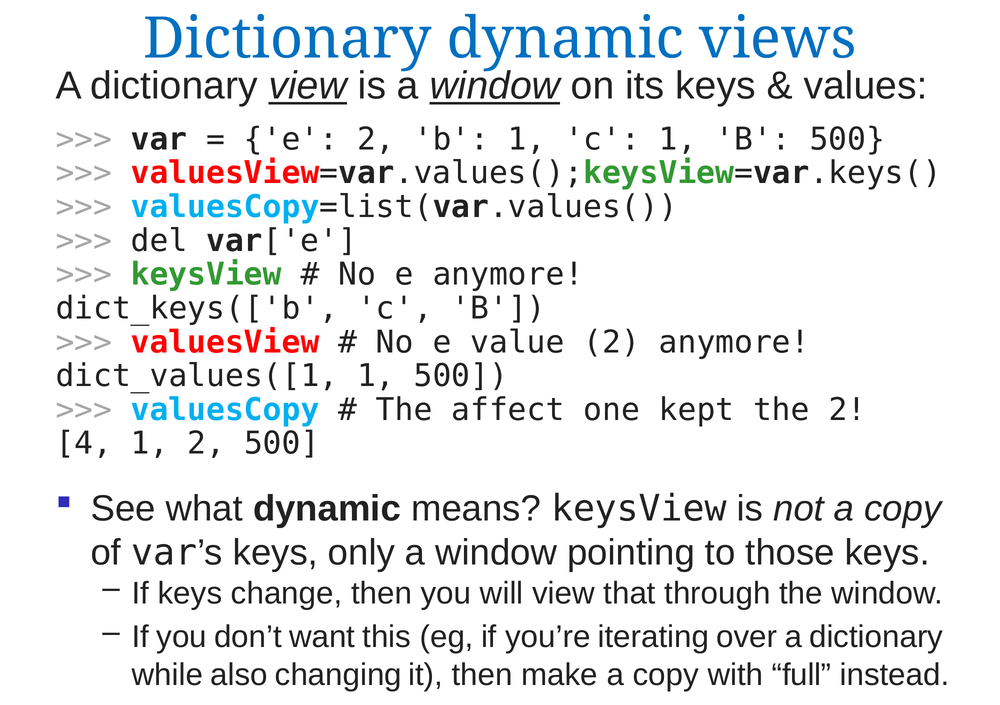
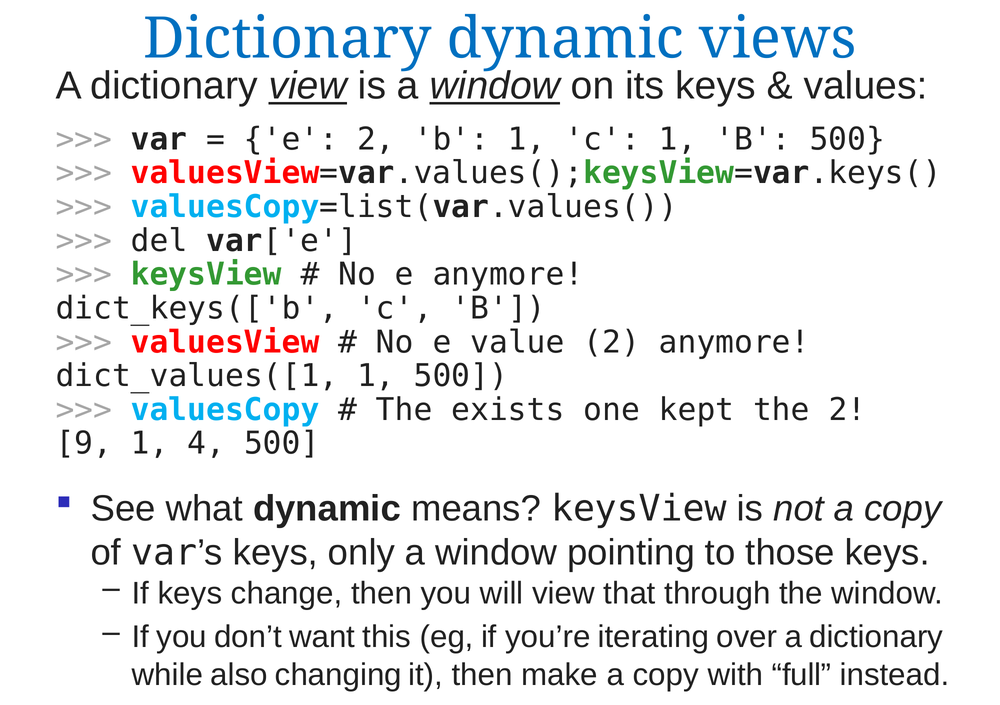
affect: affect -> exists
4: 4 -> 9
1 2: 2 -> 4
